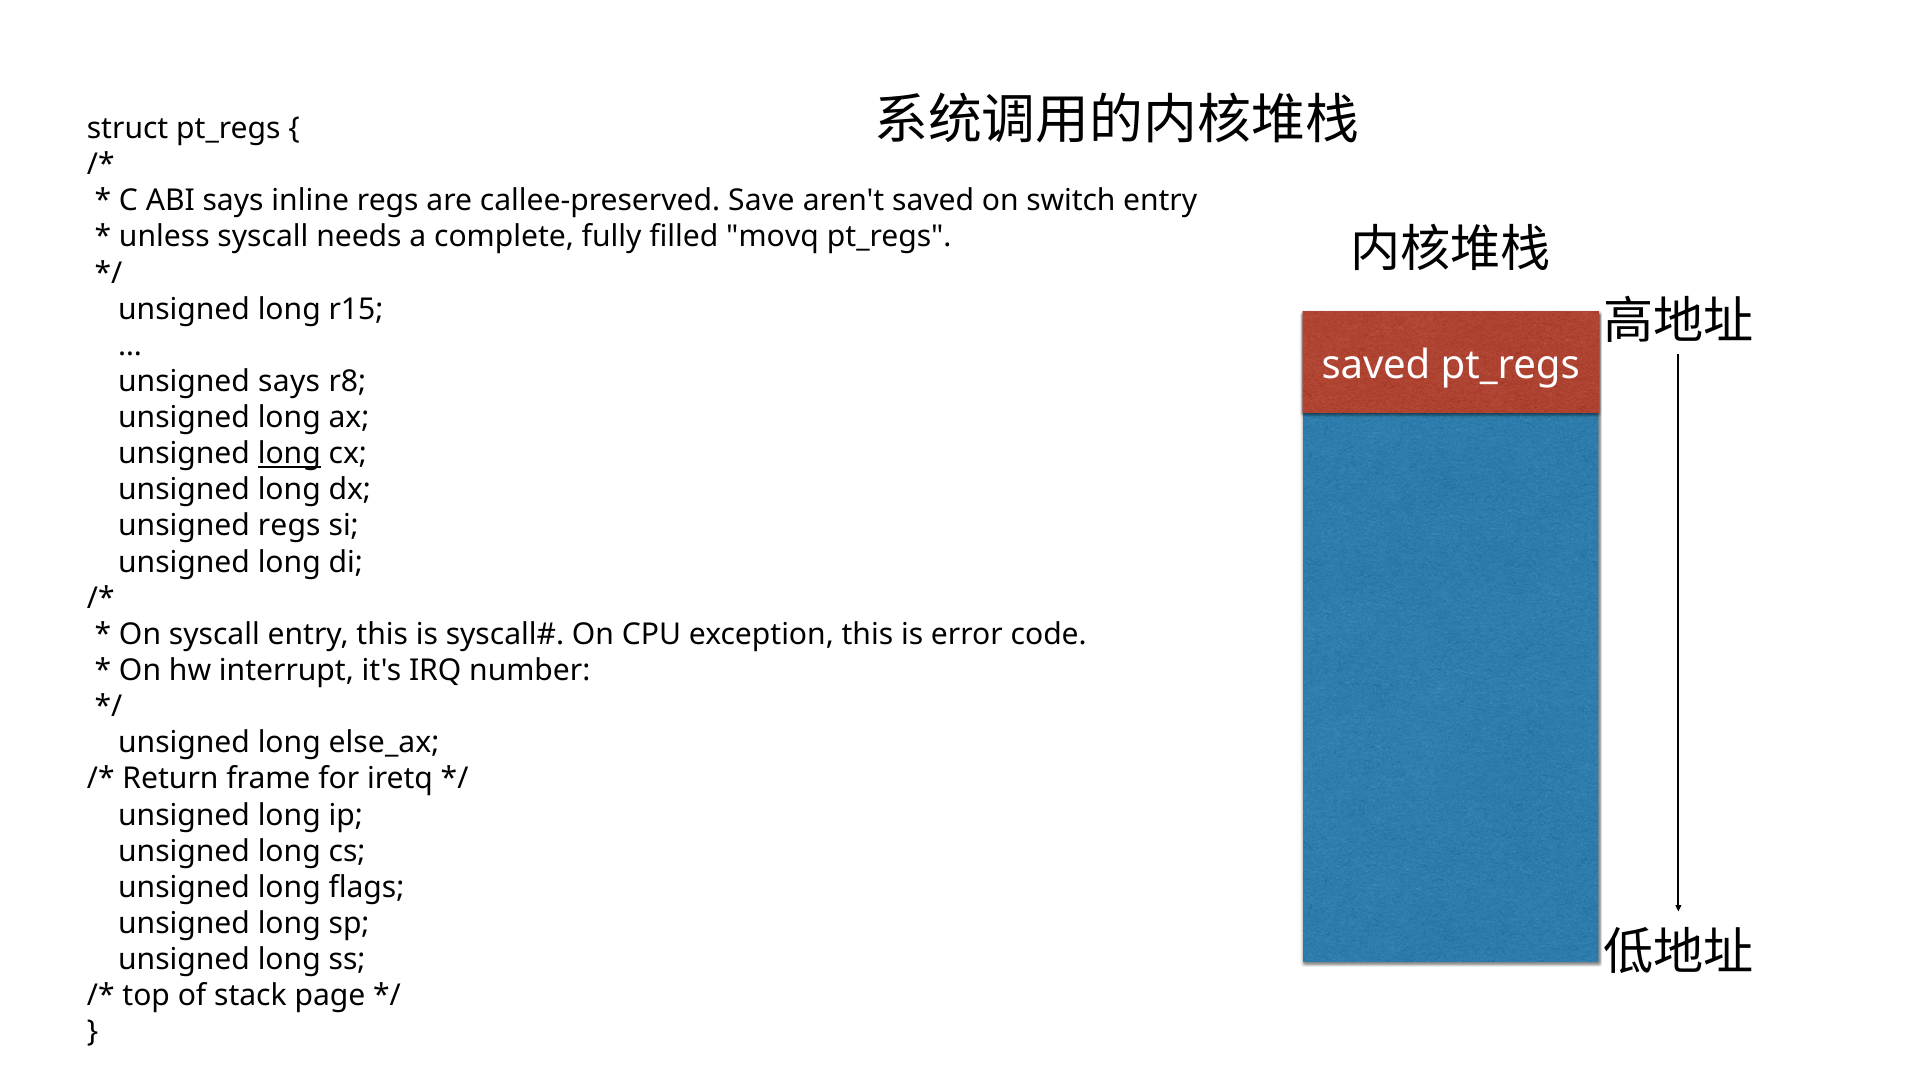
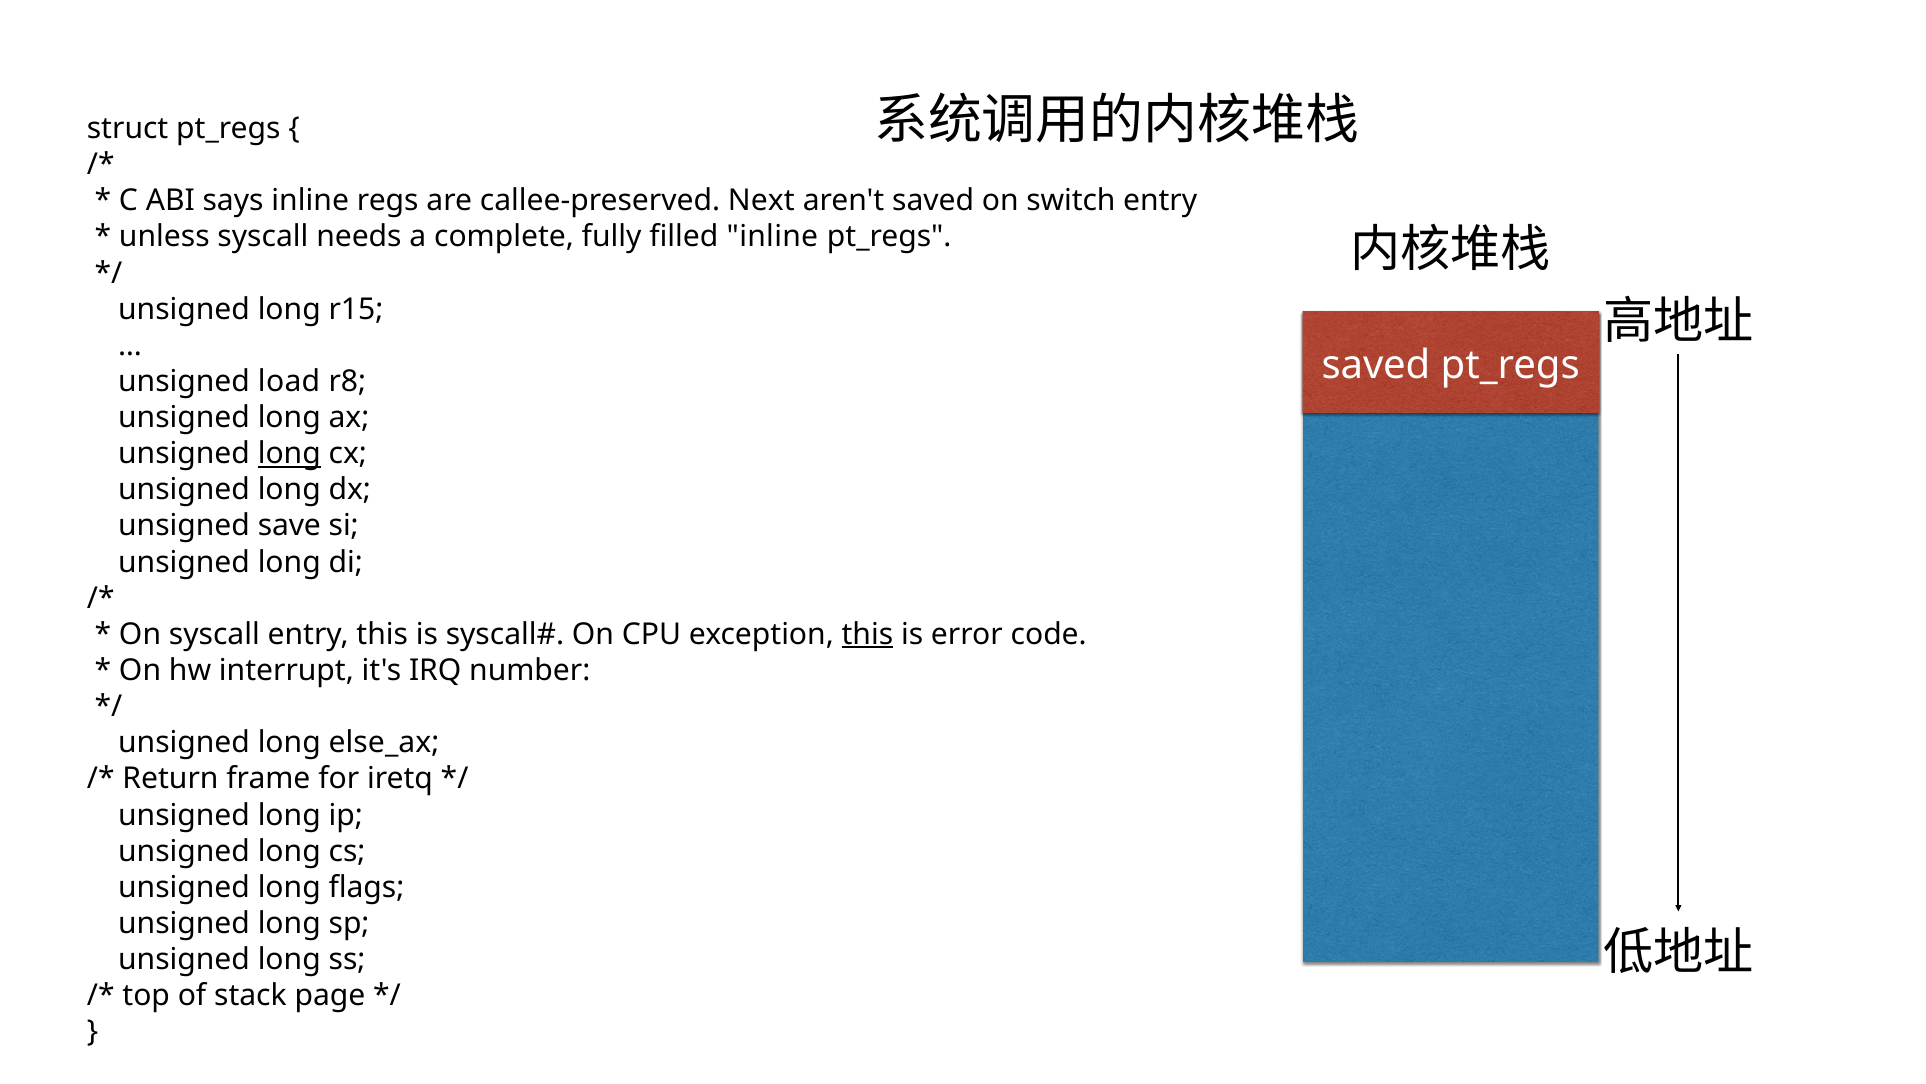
Save: Save -> Next
filled movq: movq -> inline
unsigned says: says -> load
unsigned regs: regs -> save
this at (867, 634) underline: none -> present
